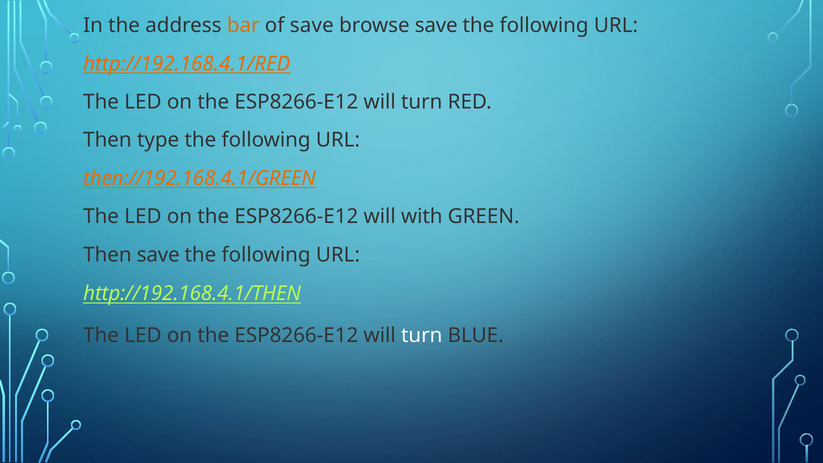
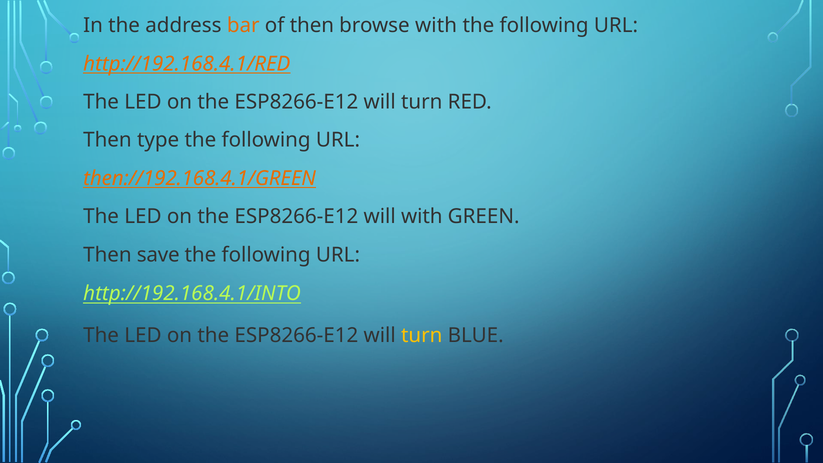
of save: save -> then
browse save: save -> with
http://192.168.4.1/THEN: http://192.168.4.1/THEN -> http://192.168.4.1/INTO
turn at (422, 335) colour: white -> yellow
